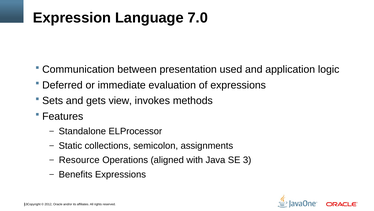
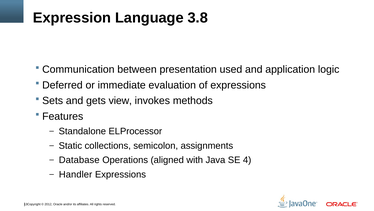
7.0: 7.0 -> 3.8
Resource: Resource -> Database
3: 3 -> 4
Benefits: Benefits -> Handler
